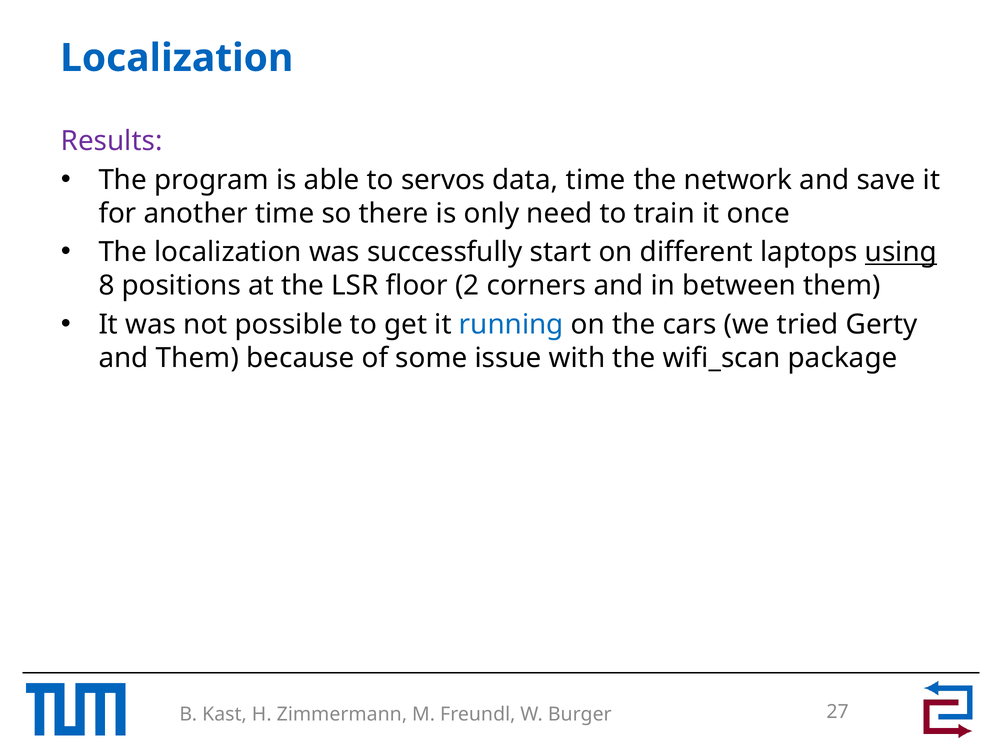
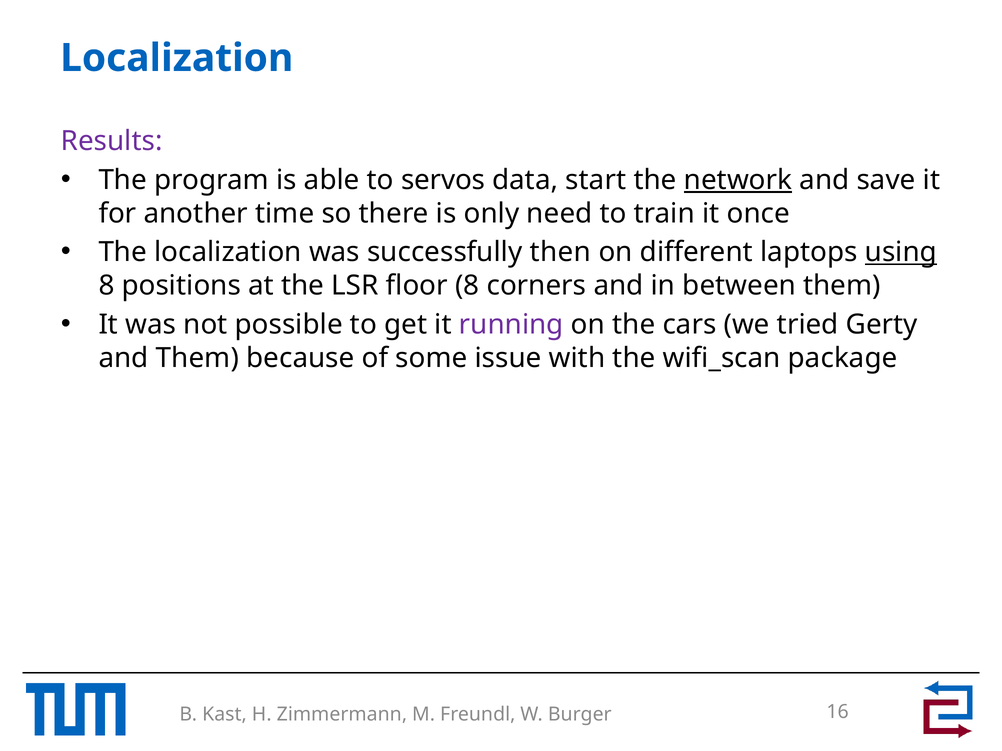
data time: time -> start
network underline: none -> present
start: start -> then
floor 2: 2 -> 8
running colour: blue -> purple
27: 27 -> 16
